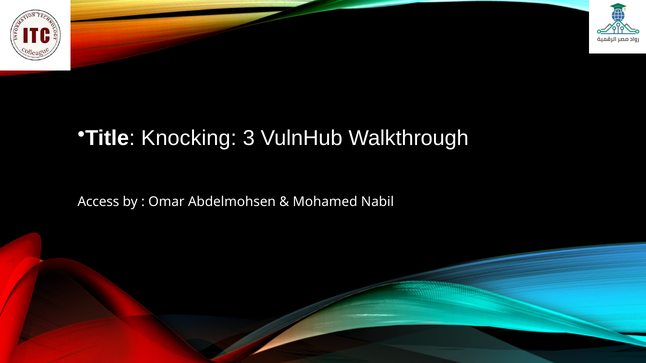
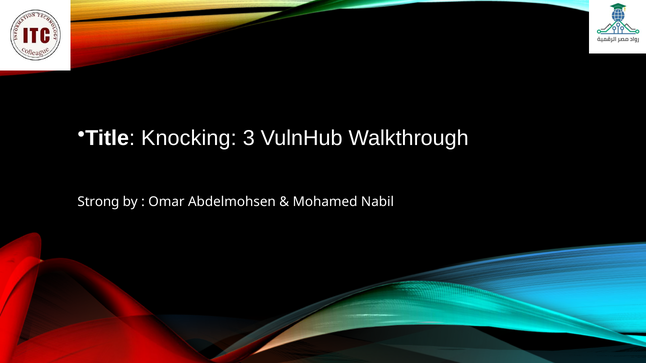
Access: Access -> Strong
